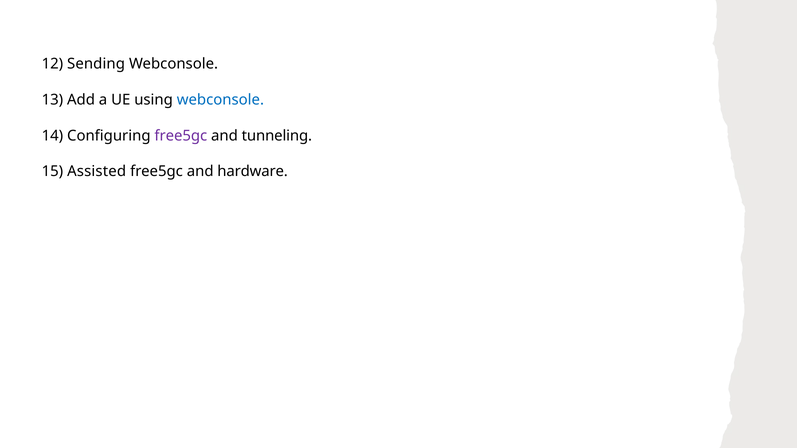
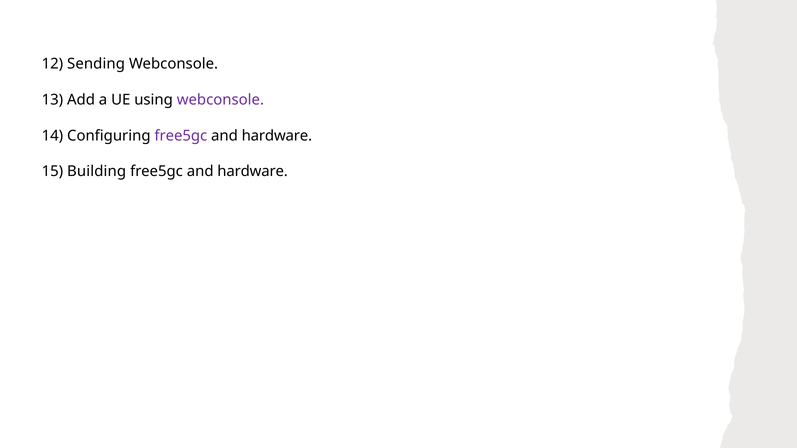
webconsole at (220, 100) colour: blue -> purple
tunneling at (277, 136): tunneling -> hardware
Assisted: Assisted -> Building
